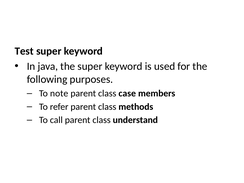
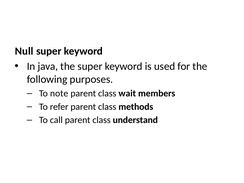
Test: Test -> Null
case: case -> wait
